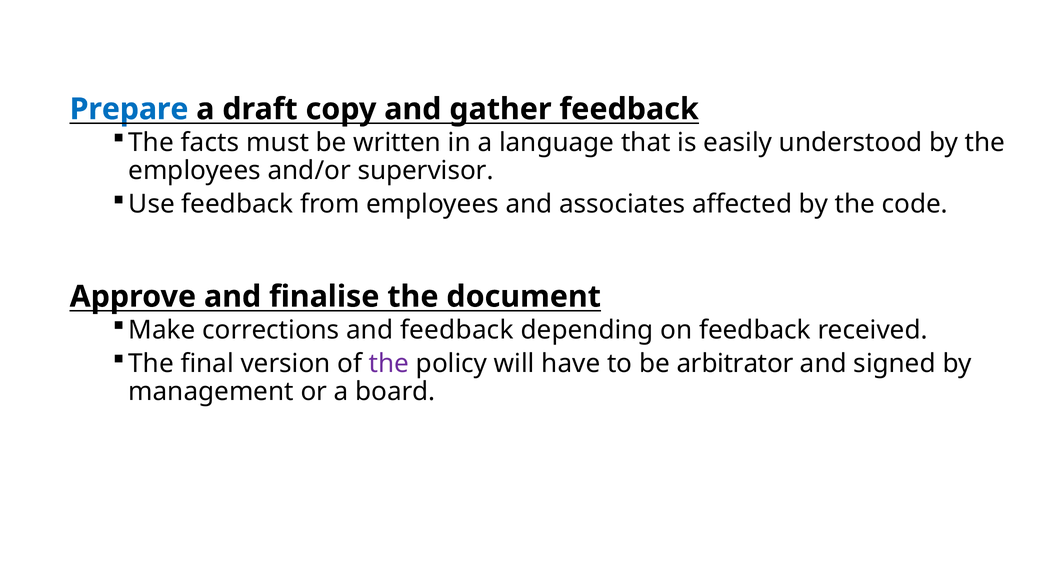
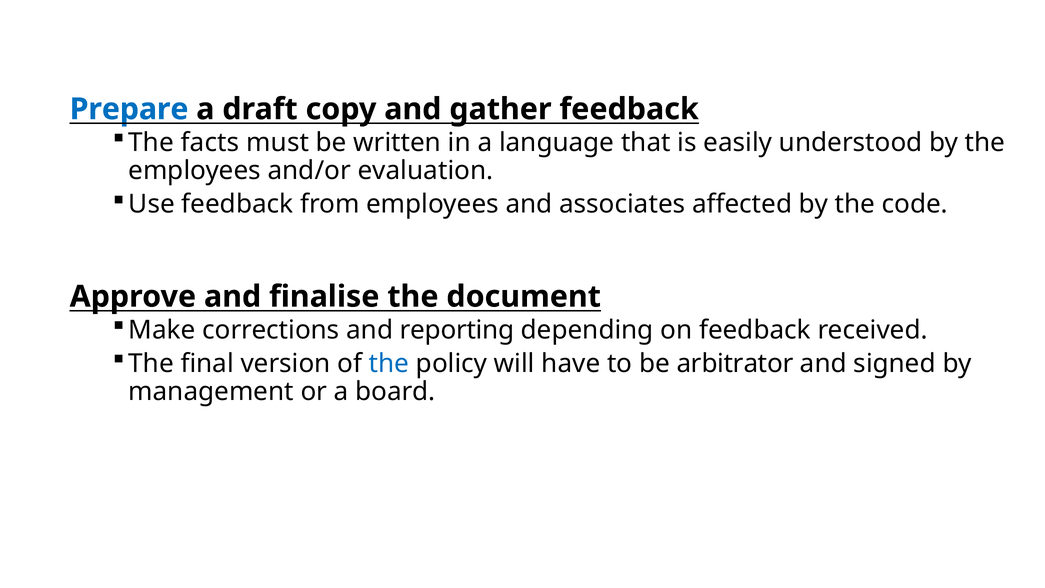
supervisor: supervisor -> evaluation
and feedback: feedback -> reporting
the at (389, 363) colour: purple -> blue
